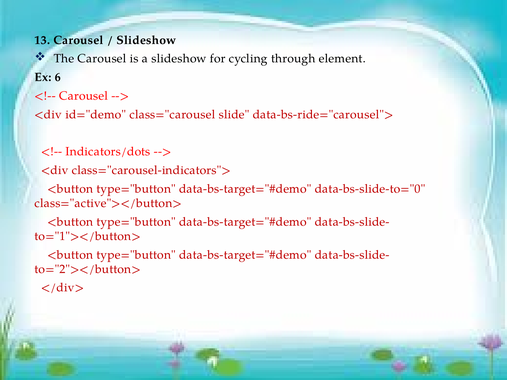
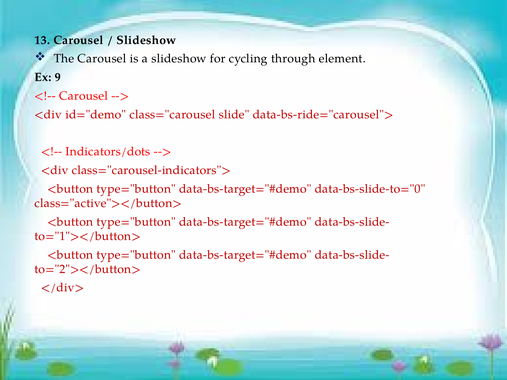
6: 6 -> 9
